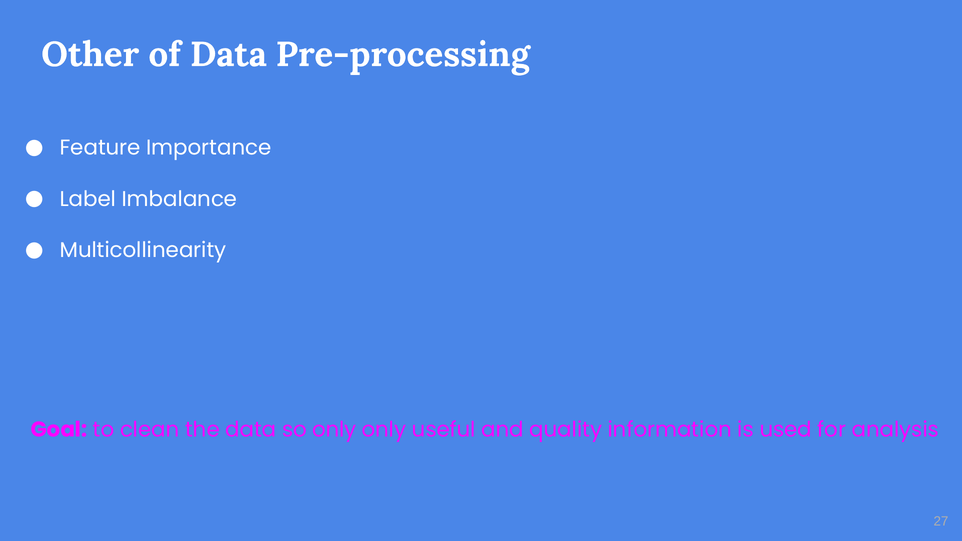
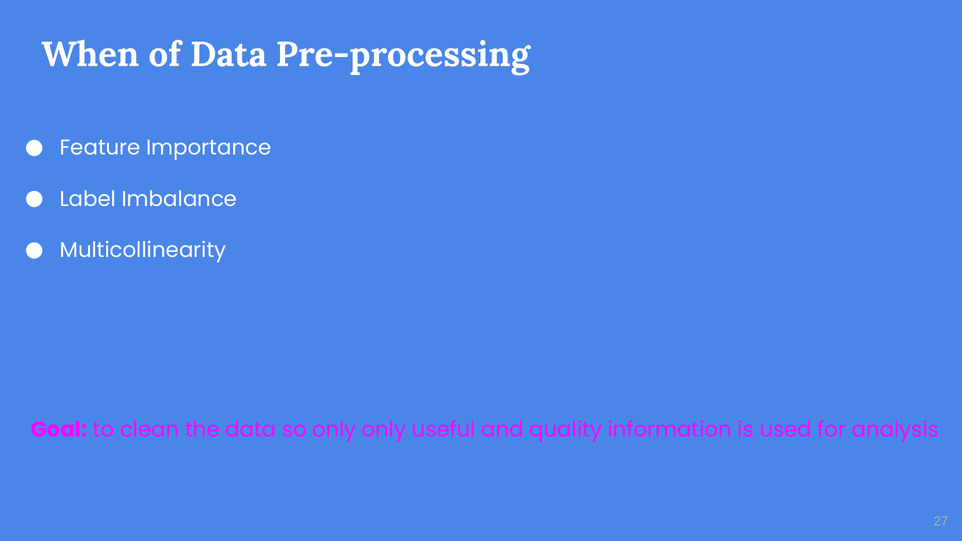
Other: Other -> When
